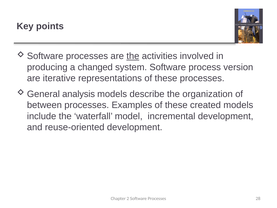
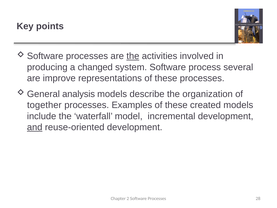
version: version -> several
iterative: iterative -> improve
between: between -> together
and underline: none -> present
